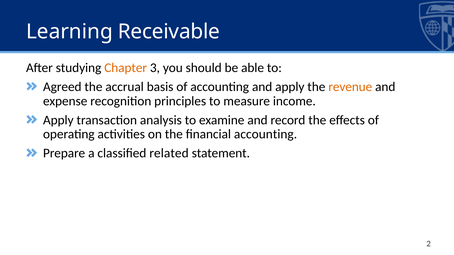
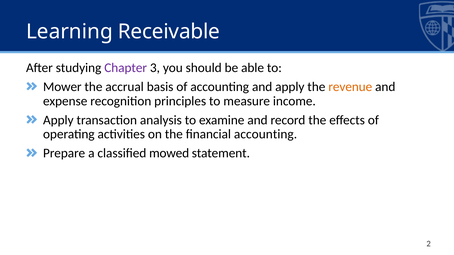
Chapter colour: orange -> purple
Agreed: Agreed -> Mower
related: related -> mowed
